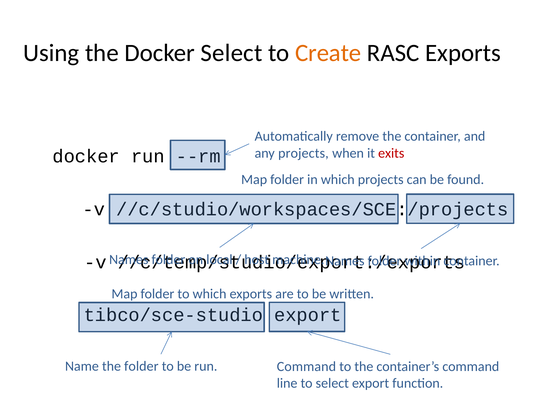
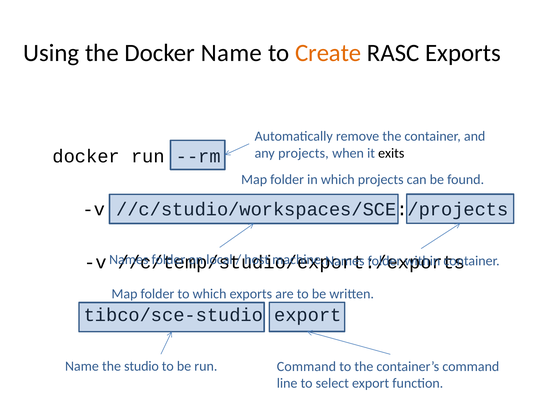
Docker Select: Select -> Name
exits colour: red -> black
the folder: folder -> studio
